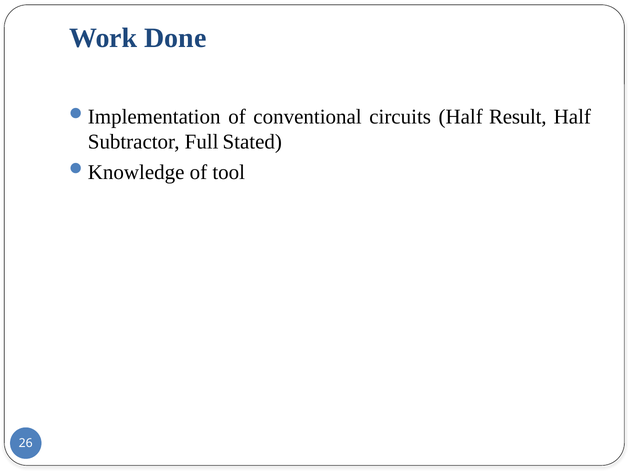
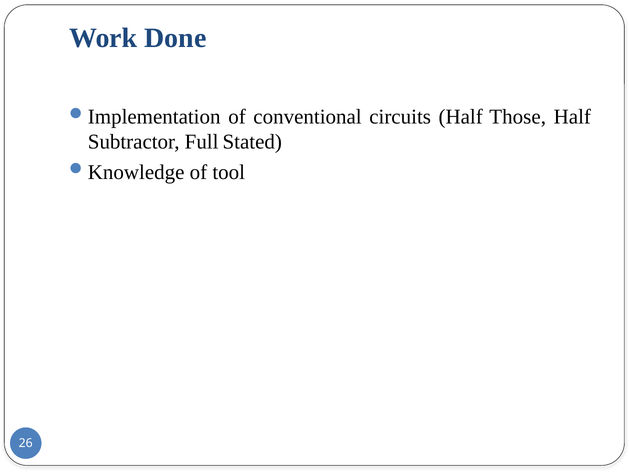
Result: Result -> Those
